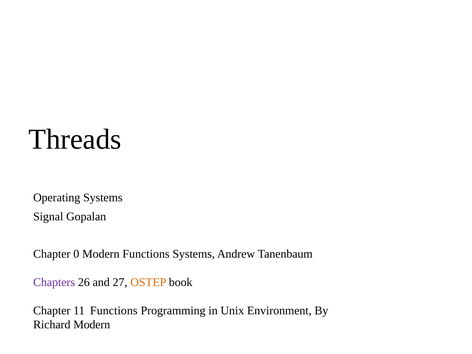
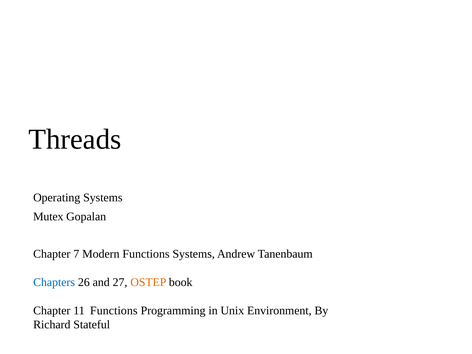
Signal: Signal -> Mutex
0: 0 -> 7
Chapters colour: purple -> blue
Richard Modern: Modern -> Stateful
